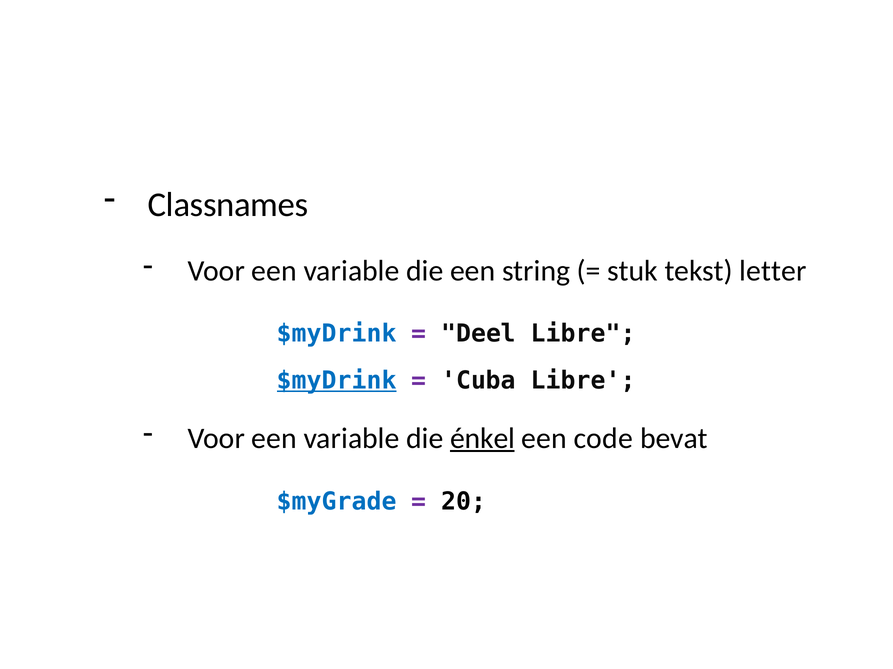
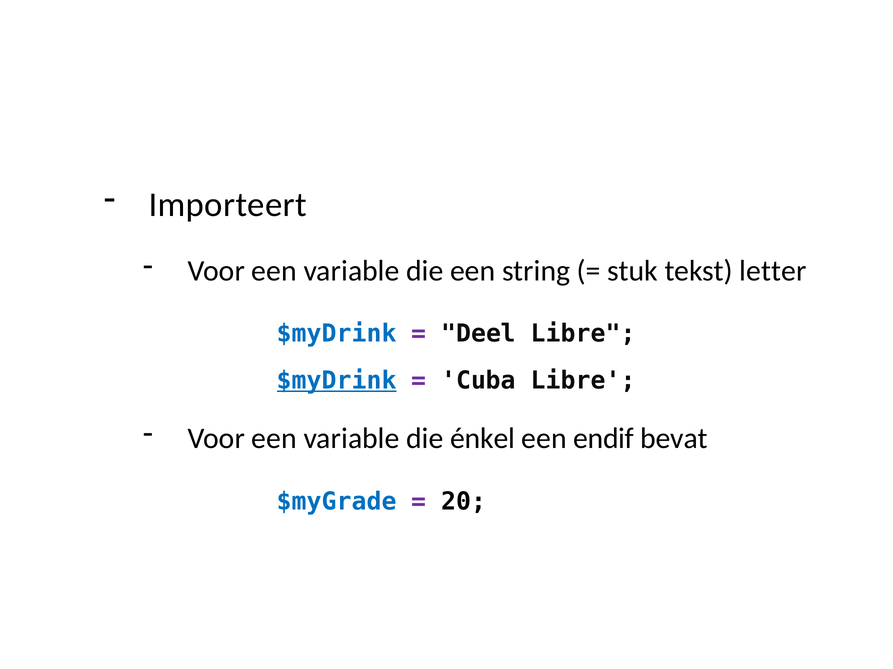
Classnames: Classnames -> Importeert
énkel underline: present -> none
code: code -> endif
